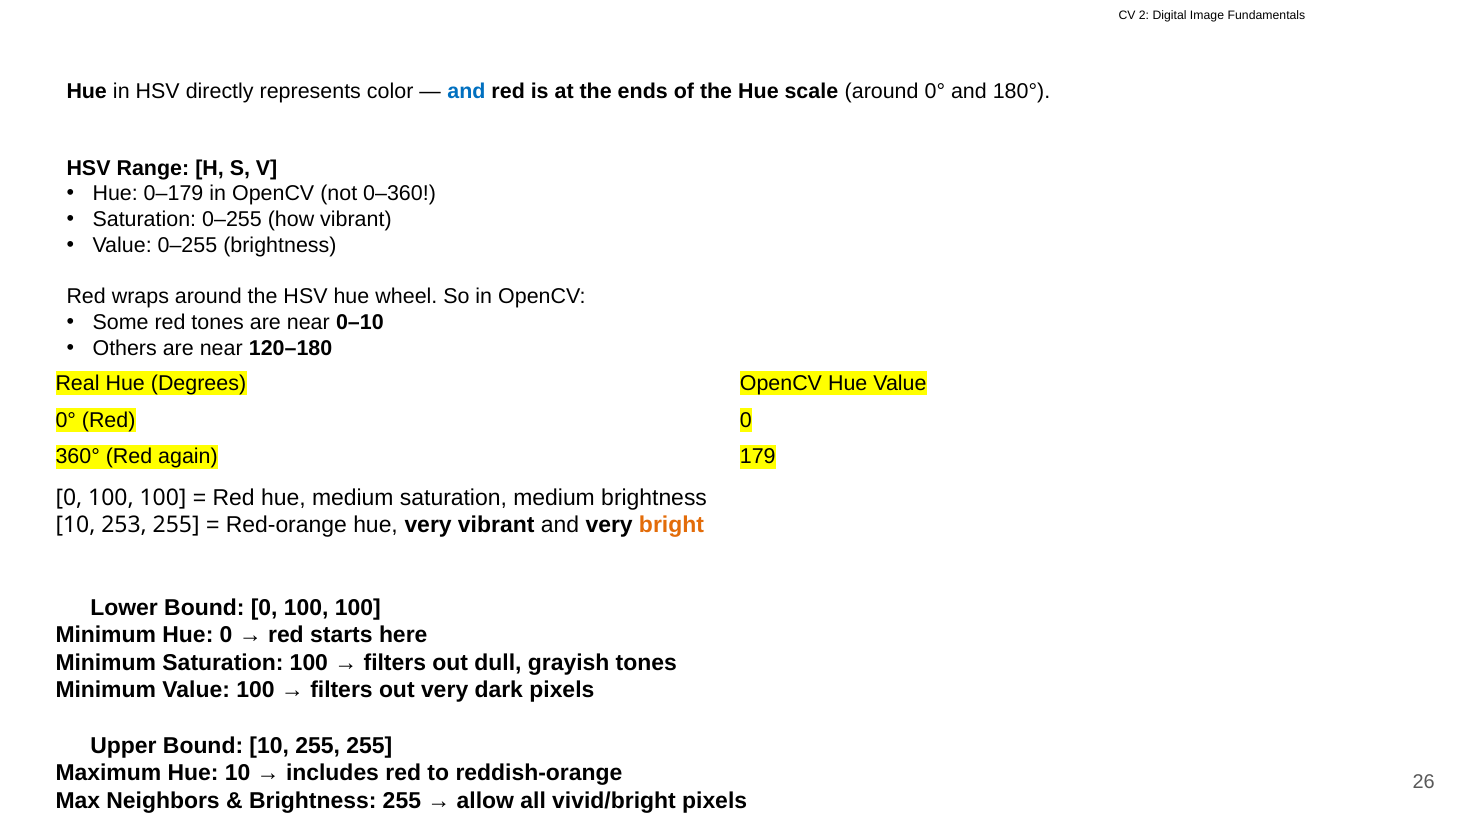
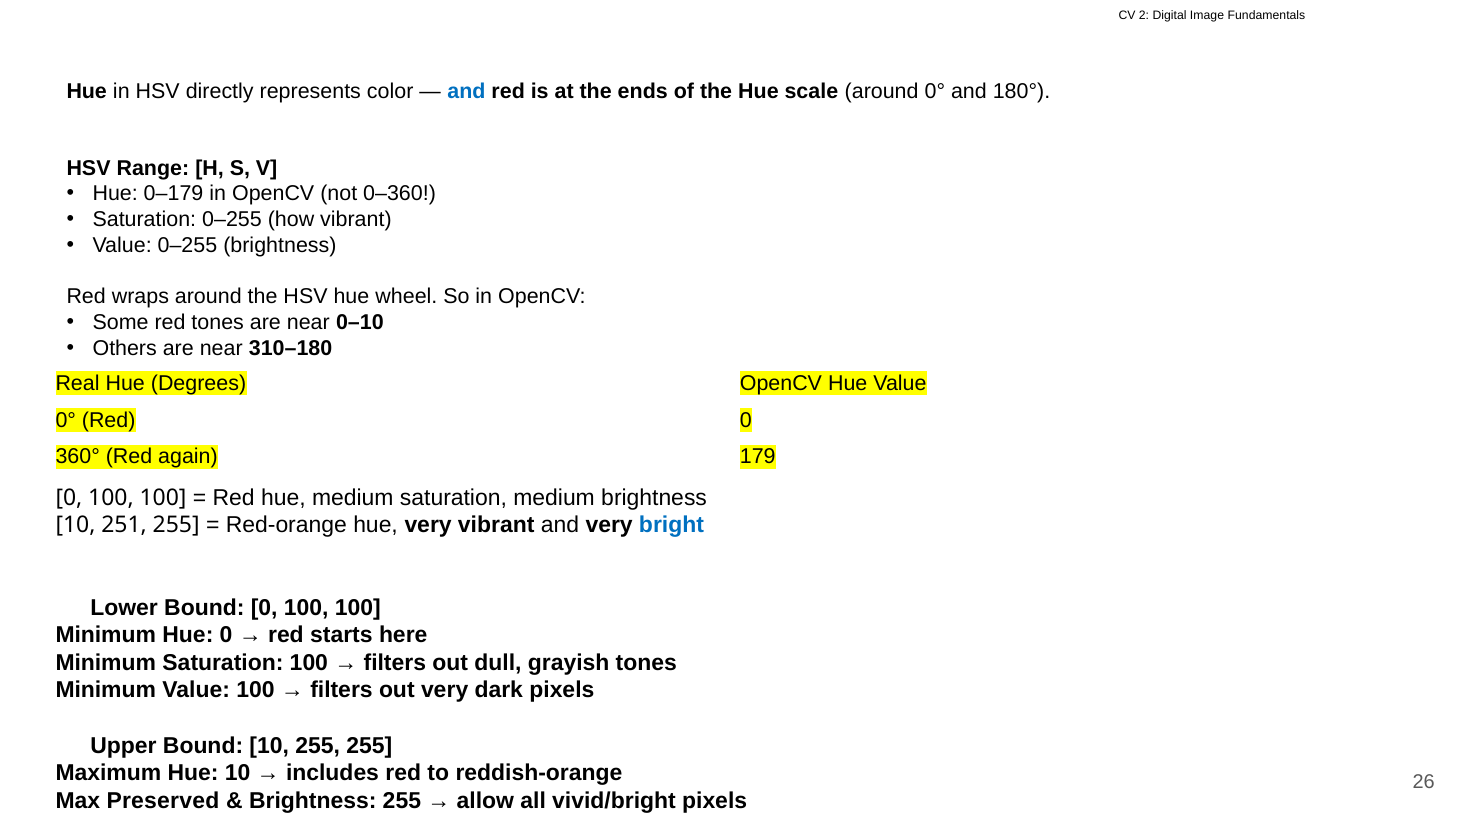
120–180: 120–180 -> 310–180
253: 253 -> 251
bright colour: orange -> blue
Neighbors: Neighbors -> Preserved
